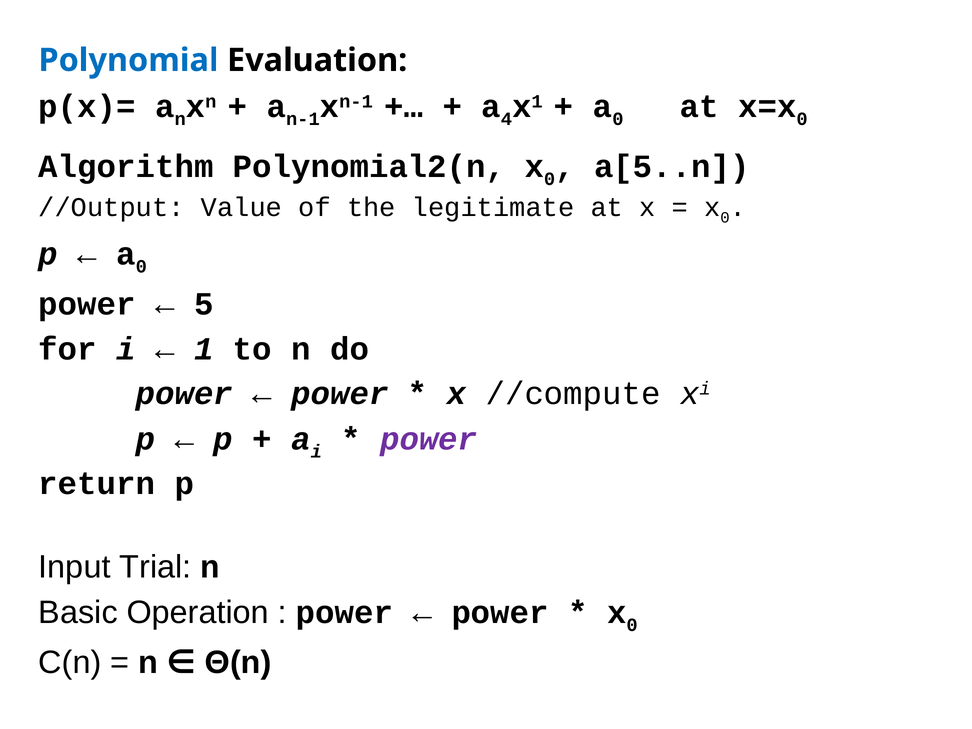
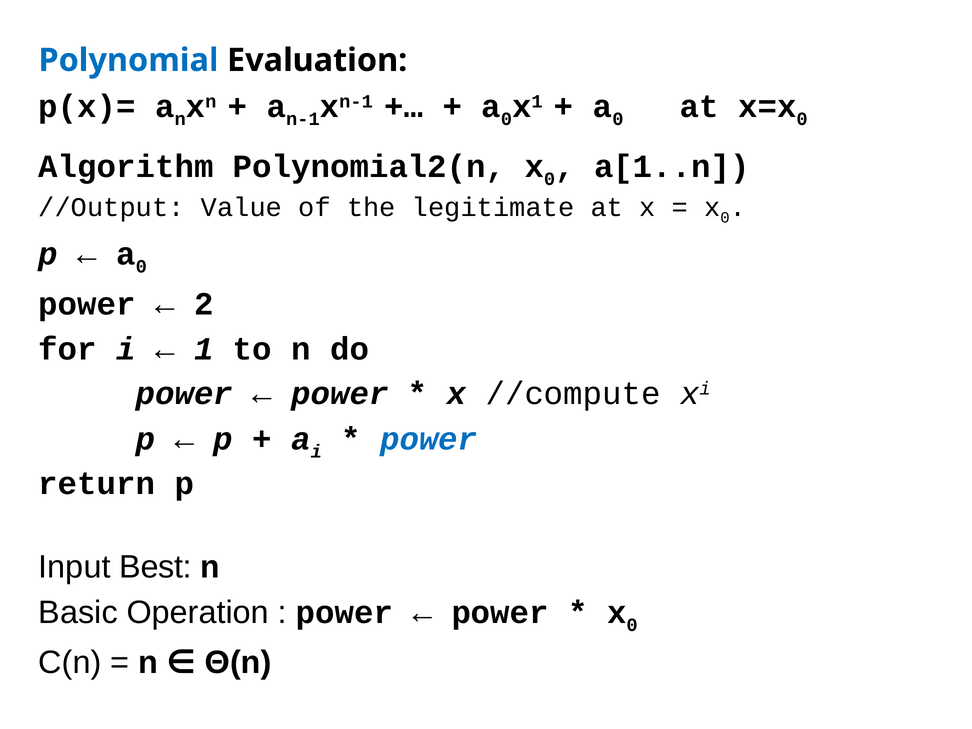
4 at (506, 119): 4 -> 0
a[5..n: a[5..n -> a[1..n
5: 5 -> 2
power at (429, 439) colour: purple -> blue
Trial: Trial -> Best
